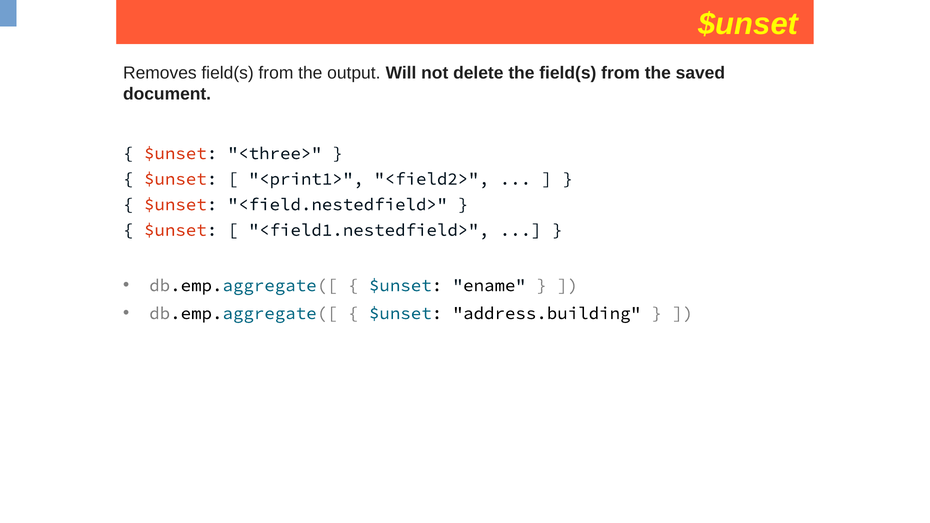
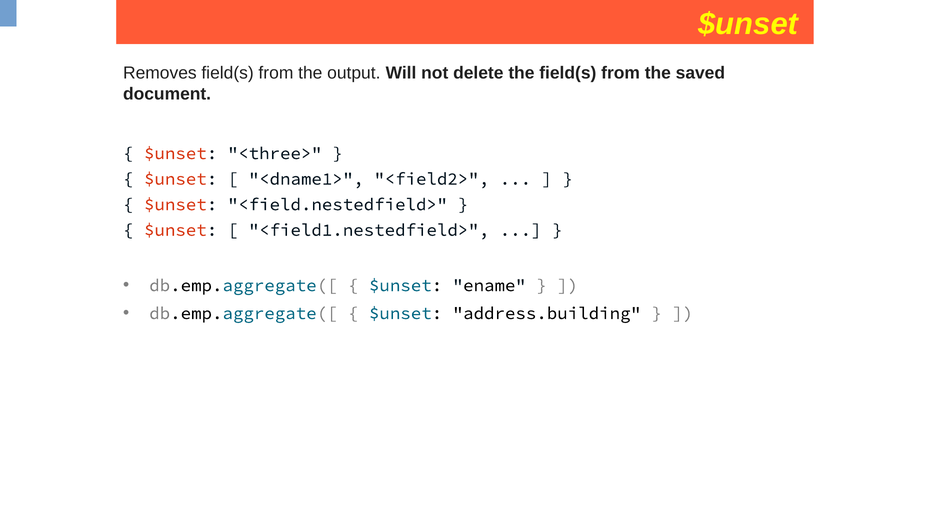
<print1>: <print1> -> <dname1>
